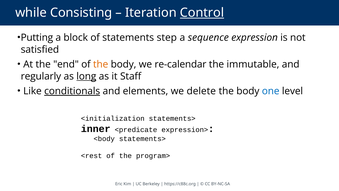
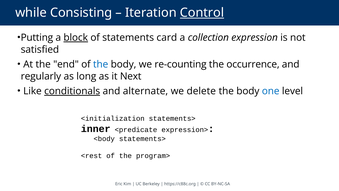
block underline: none -> present
step: step -> card
sequence: sequence -> collection
the at (101, 64) colour: orange -> blue
re-calendar: re-calendar -> re-counting
immutable: immutable -> occurrence
long underline: present -> none
Staff: Staff -> Next
elements: elements -> alternate
